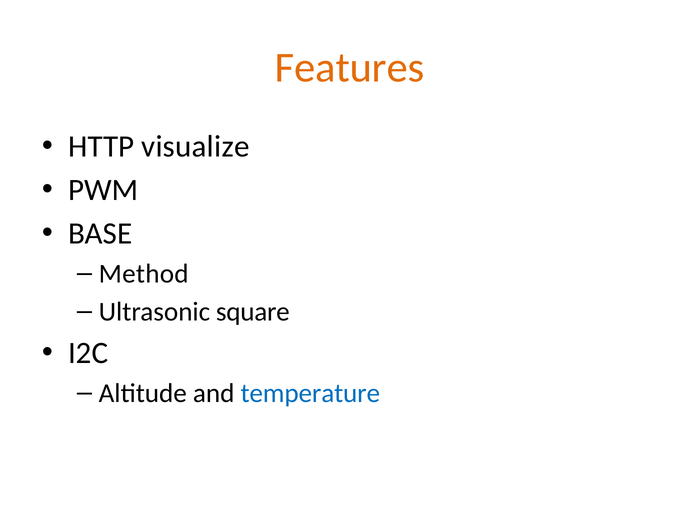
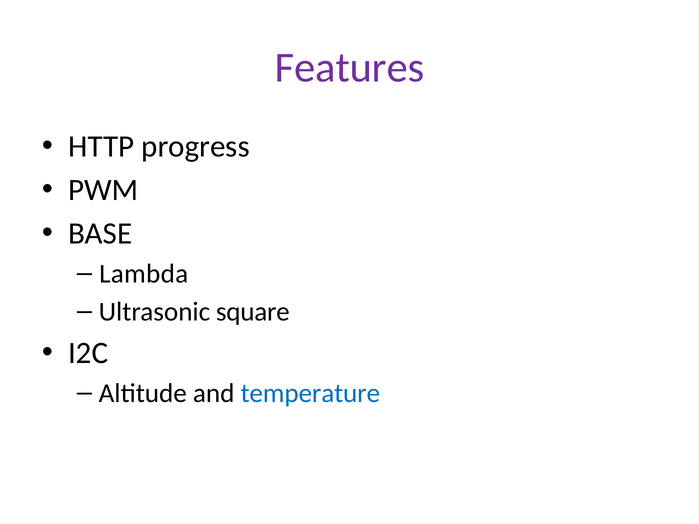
Features colour: orange -> purple
visualize: visualize -> progress
Method: Method -> Lambda
